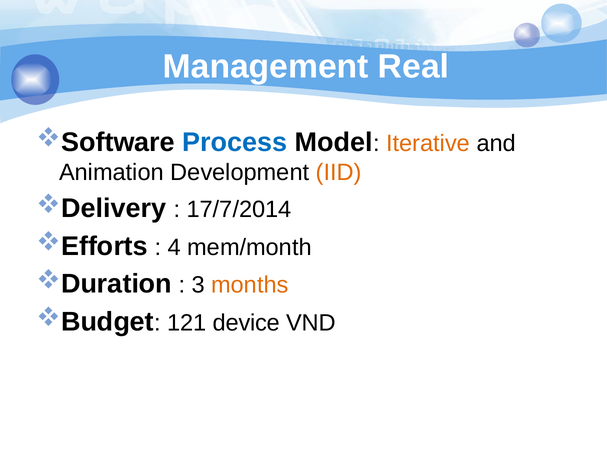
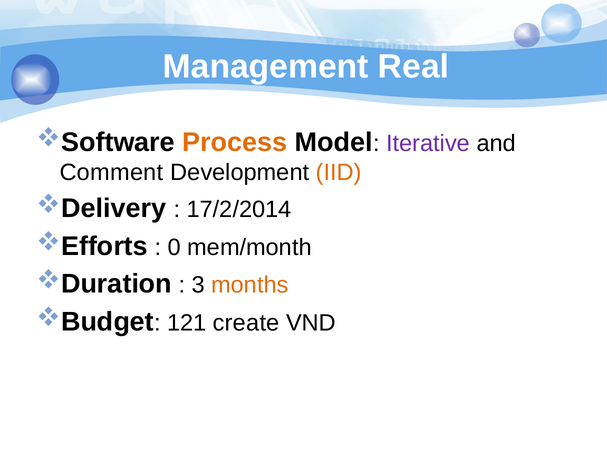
Process colour: blue -> orange
Iterative colour: orange -> purple
Animation: Animation -> Comment
17/7/2014: 17/7/2014 -> 17/2/2014
4: 4 -> 0
device: device -> create
